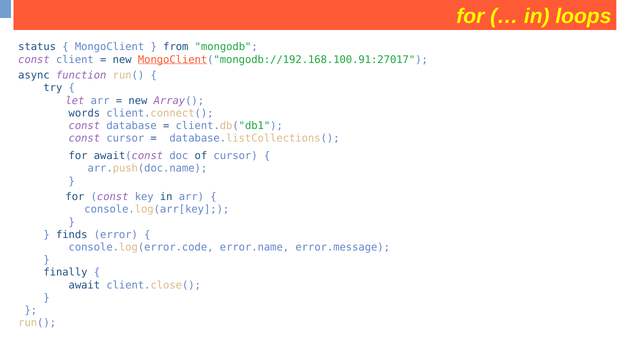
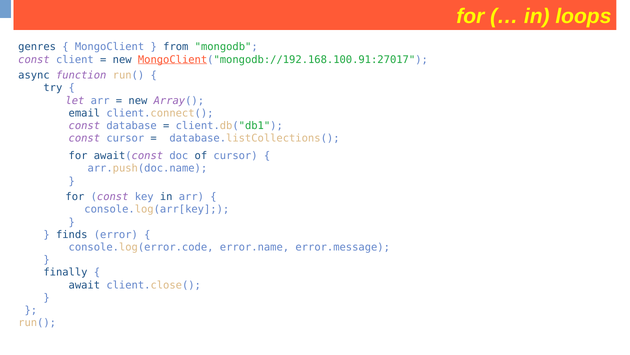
status: status -> genres
words: words -> email
